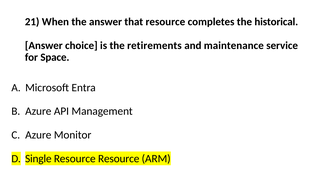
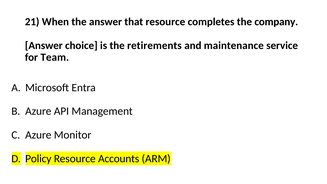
historical: historical -> company
Space: Space -> Team
Single: Single -> Policy
Resource Resource: Resource -> Accounts
